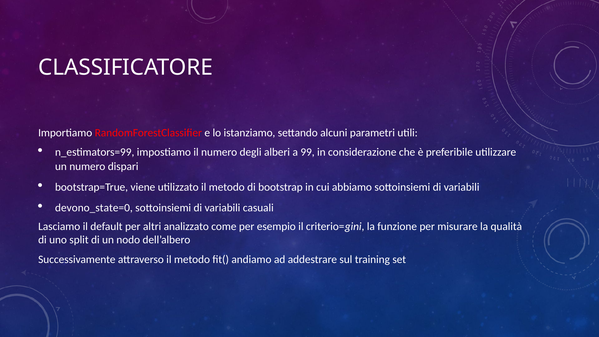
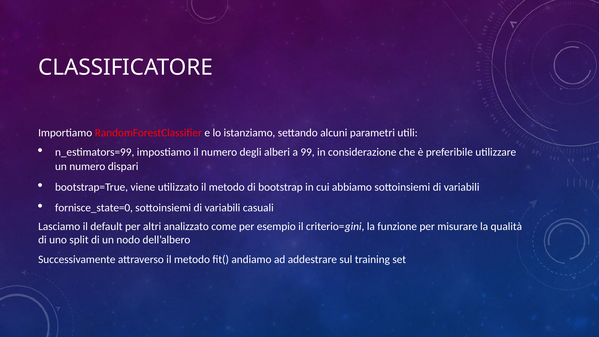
devono_state=0: devono_state=0 -> fornisce_state=0
